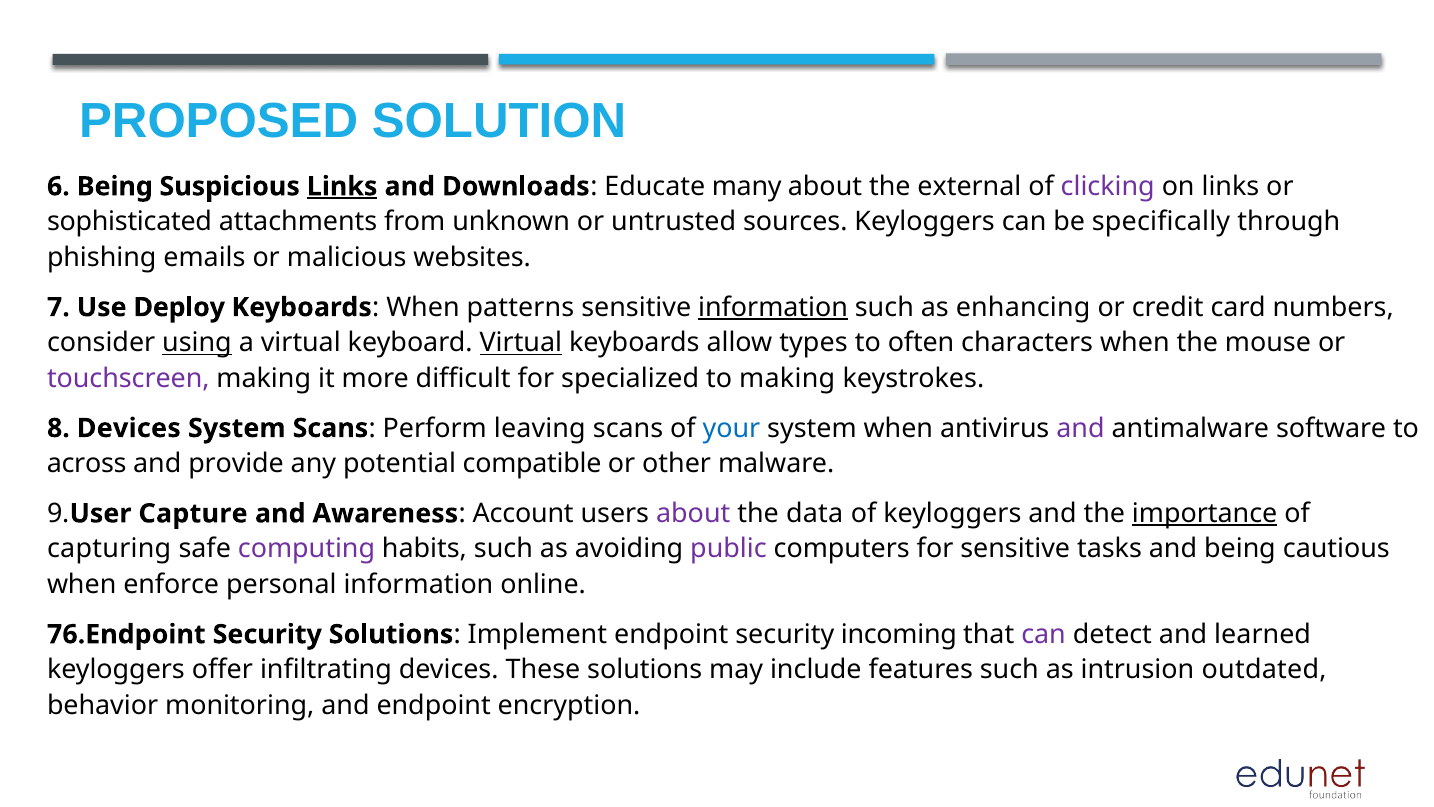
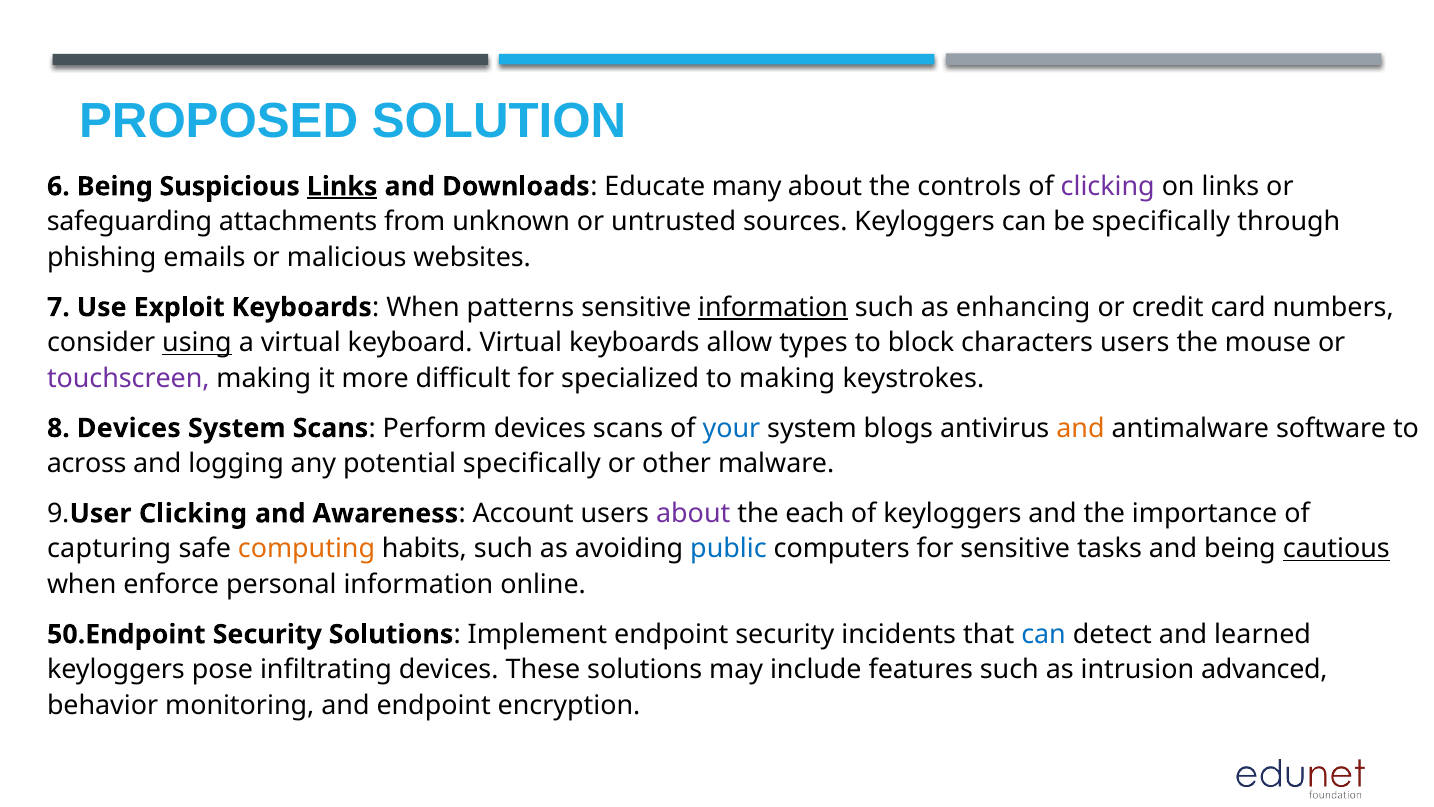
external: external -> controls
sophisticated: sophisticated -> safeguarding
Deploy: Deploy -> Exploit
Virtual at (521, 343) underline: present -> none
often: often -> block
characters when: when -> users
Perform leaving: leaving -> devices
system when: when -> blogs
and at (1080, 428) colour: purple -> orange
provide: provide -> logging
potential compatible: compatible -> specifically
Capture at (193, 513): Capture -> Clicking
data: data -> each
importance underline: present -> none
computing colour: purple -> orange
public colour: purple -> blue
cautious underline: none -> present
76.Endpoint: 76.Endpoint -> 50.Endpoint
incoming: incoming -> incidents
can at (1044, 634) colour: purple -> blue
offer: offer -> pose
outdated: outdated -> advanced
